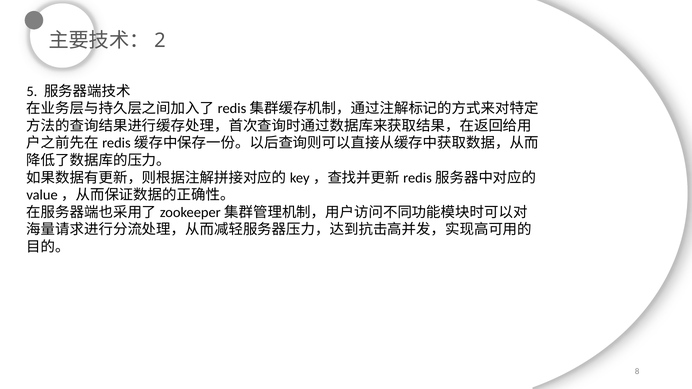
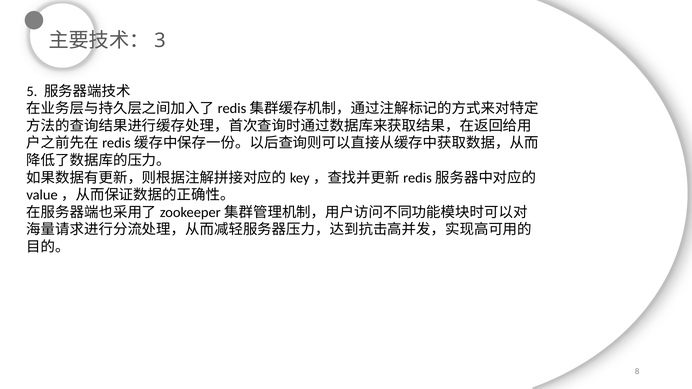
2: 2 -> 3
